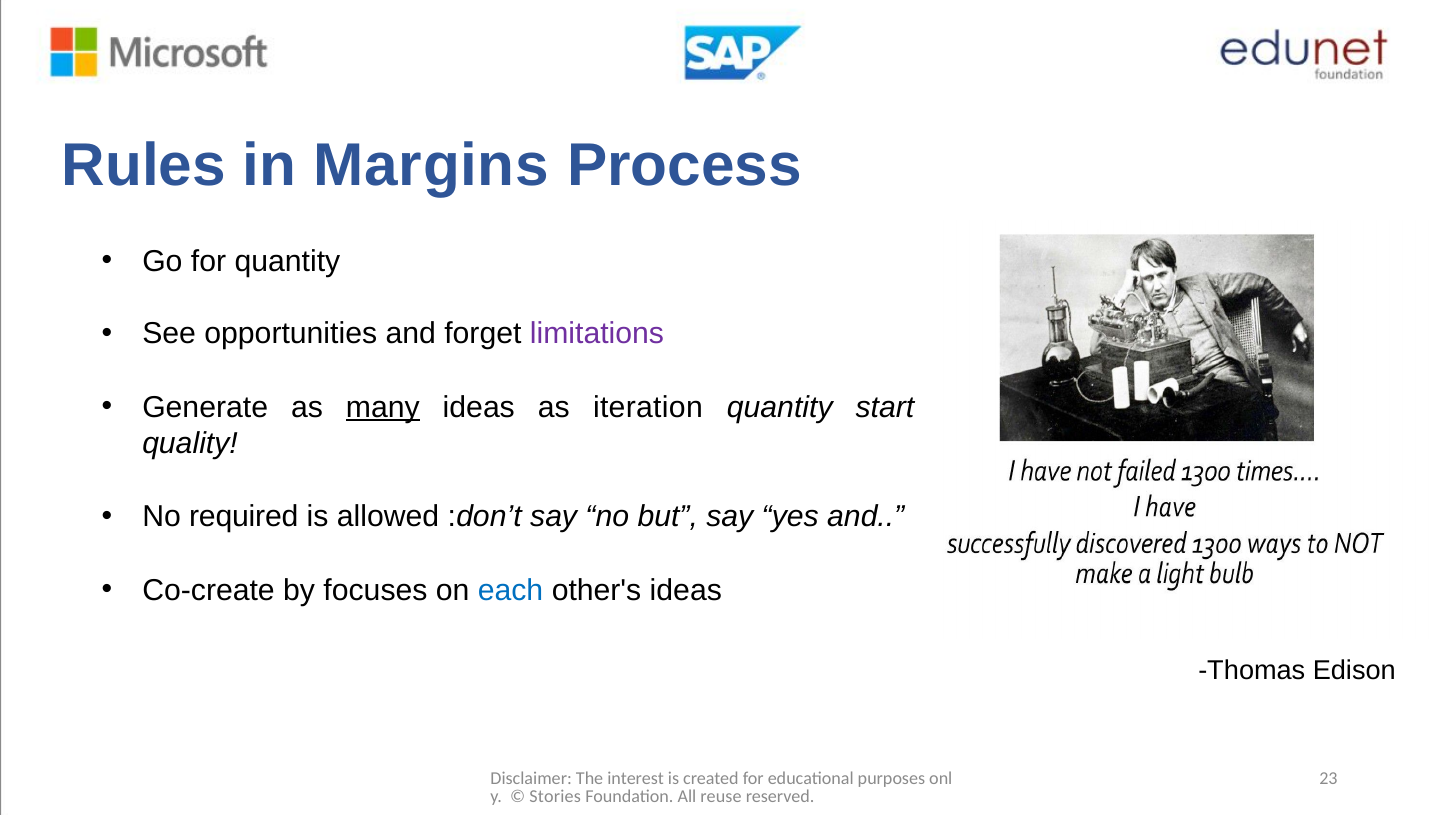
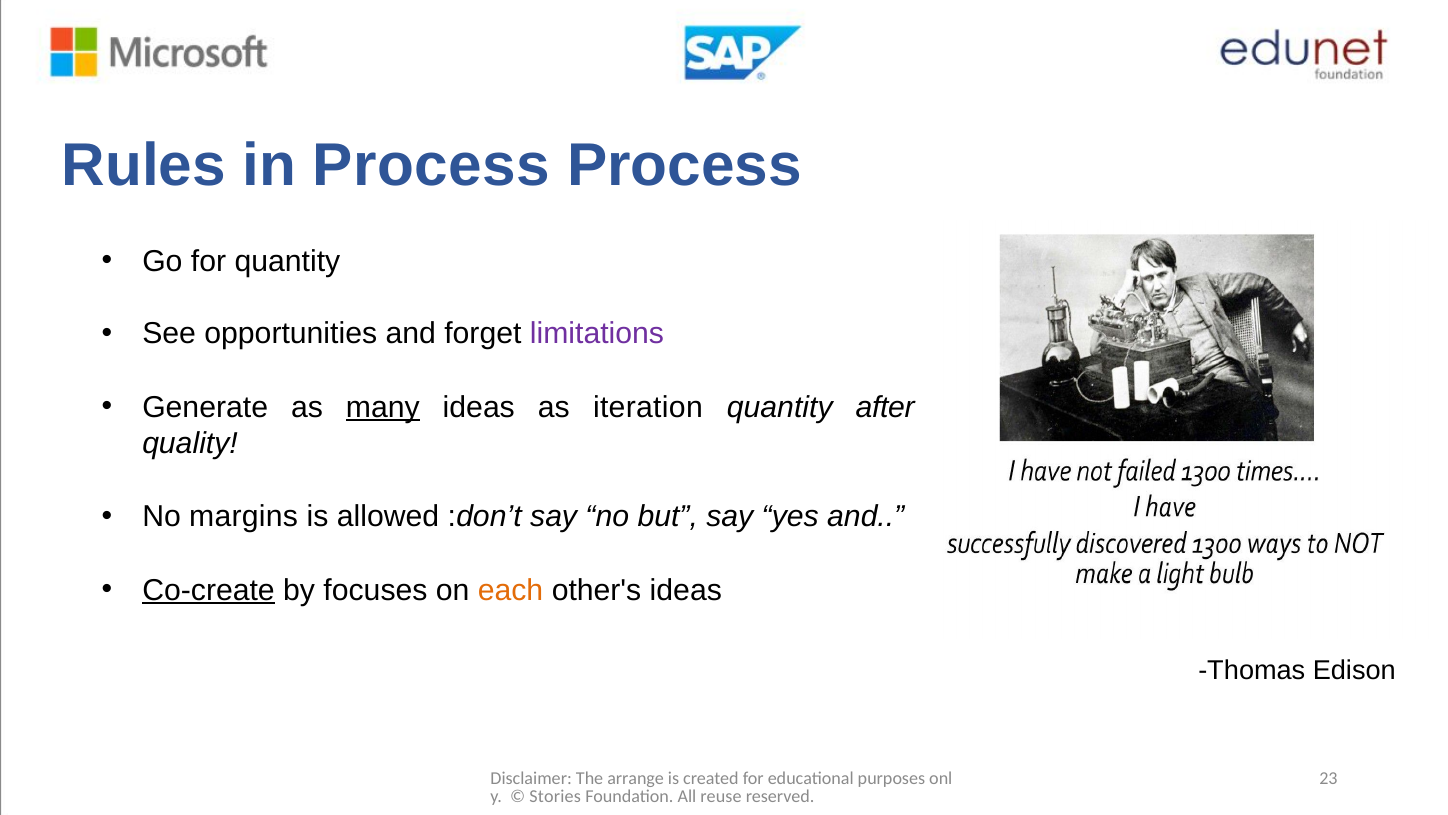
in Margins: Margins -> Process
start: start -> after
required: required -> margins
Co-create underline: none -> present
each colour: blue -> orange
interest: interest -> arrange
